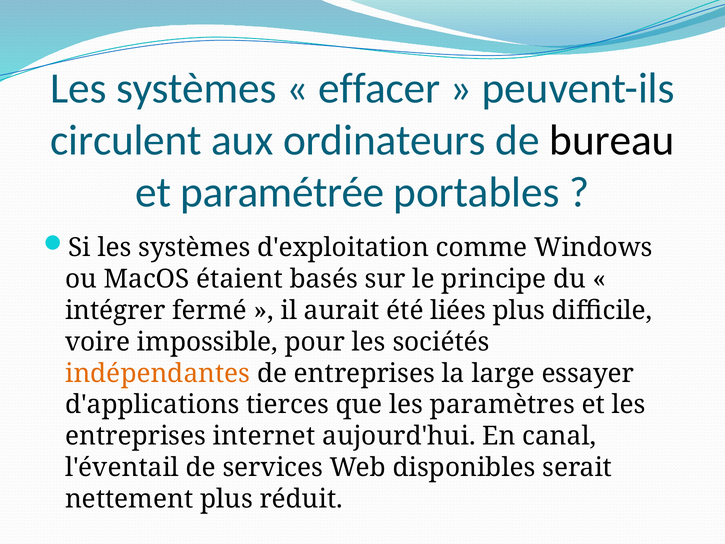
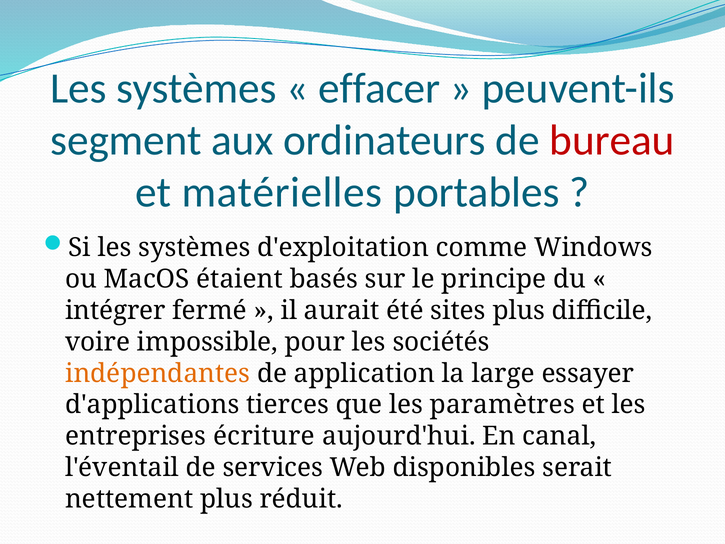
circulent: circulent -> segment
bureau colour: black -> red
paramétrée: paramétrée -> matérielles
liées: liées -> sites
de entreprises: entreprises -> application
internet: internet -> écriture
